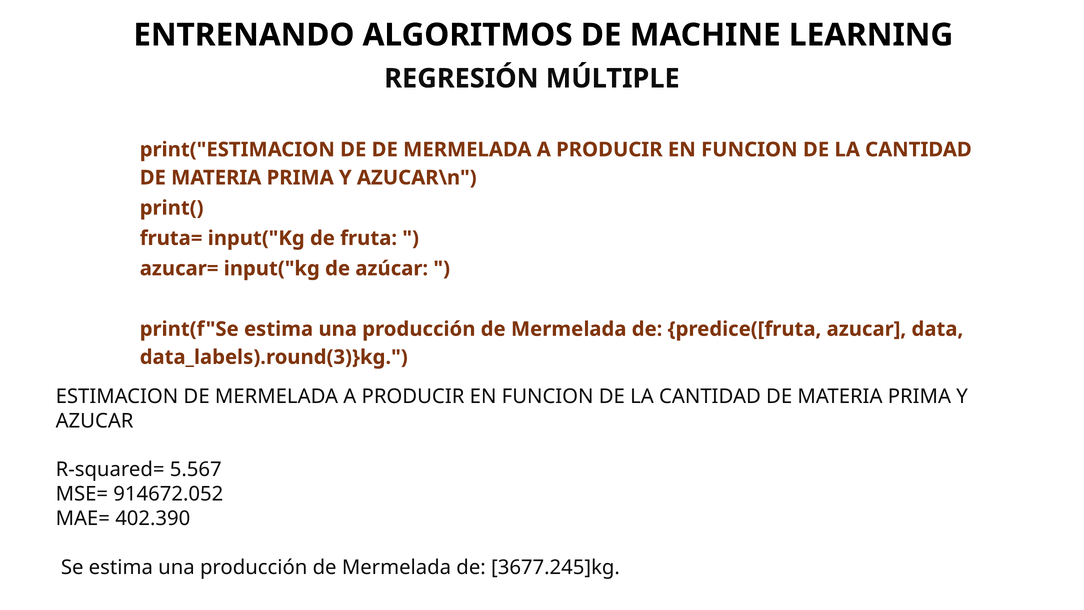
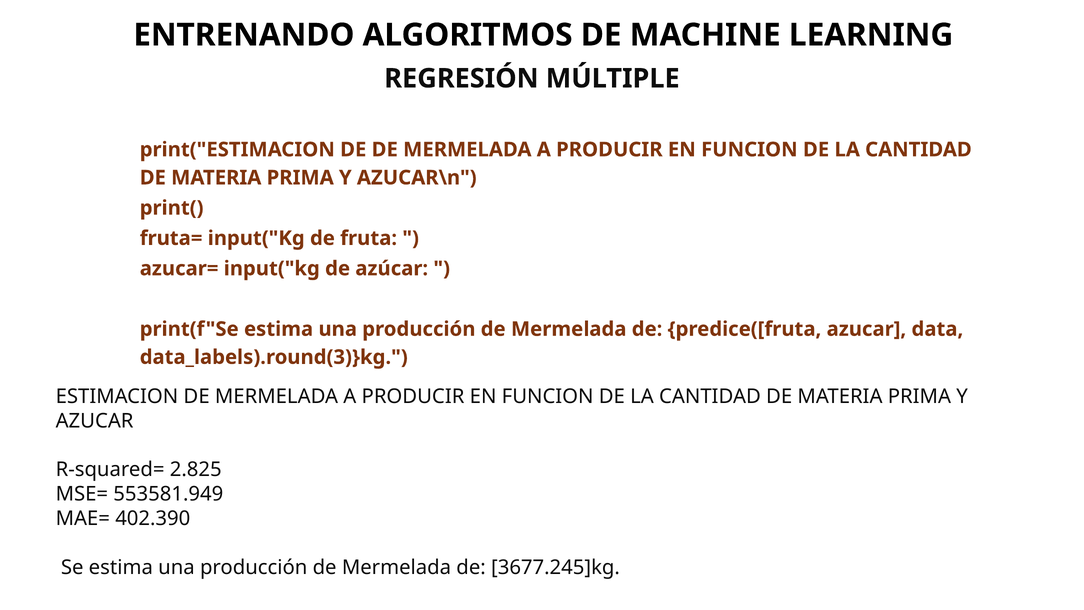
5.567: 5.567 -> 2.825
914672.052: 914672.052 -> 553581.949
